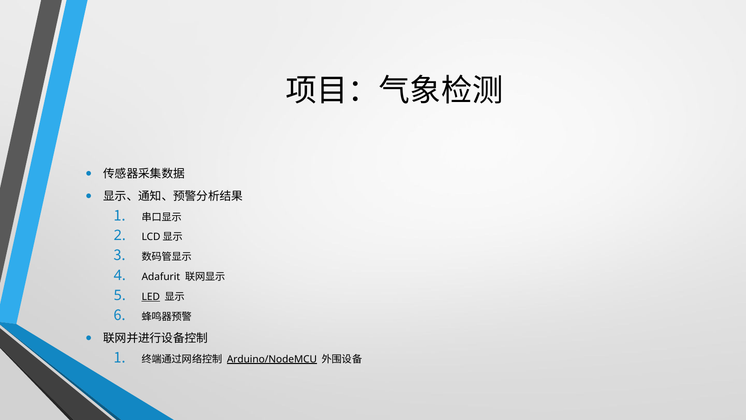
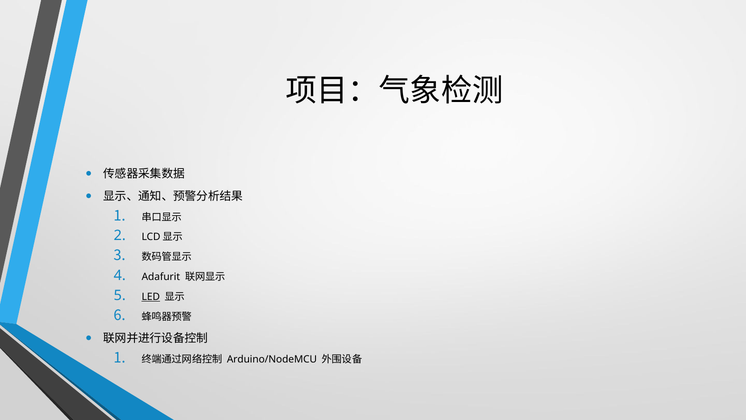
Arduino/NodeMCU underline: present -> none
